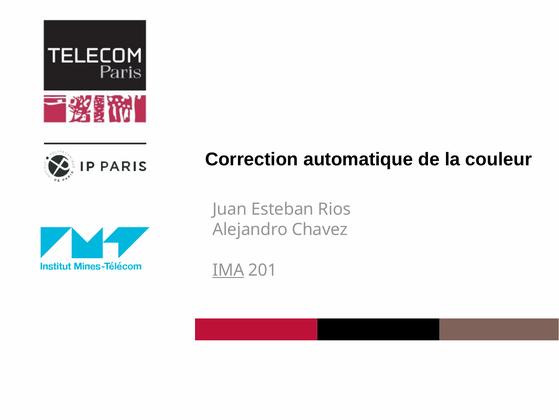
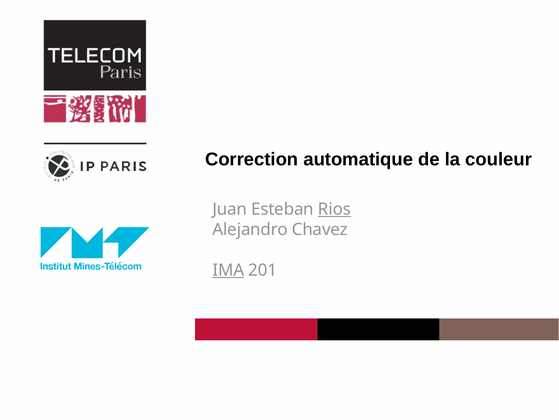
Rios underline: none -> present
